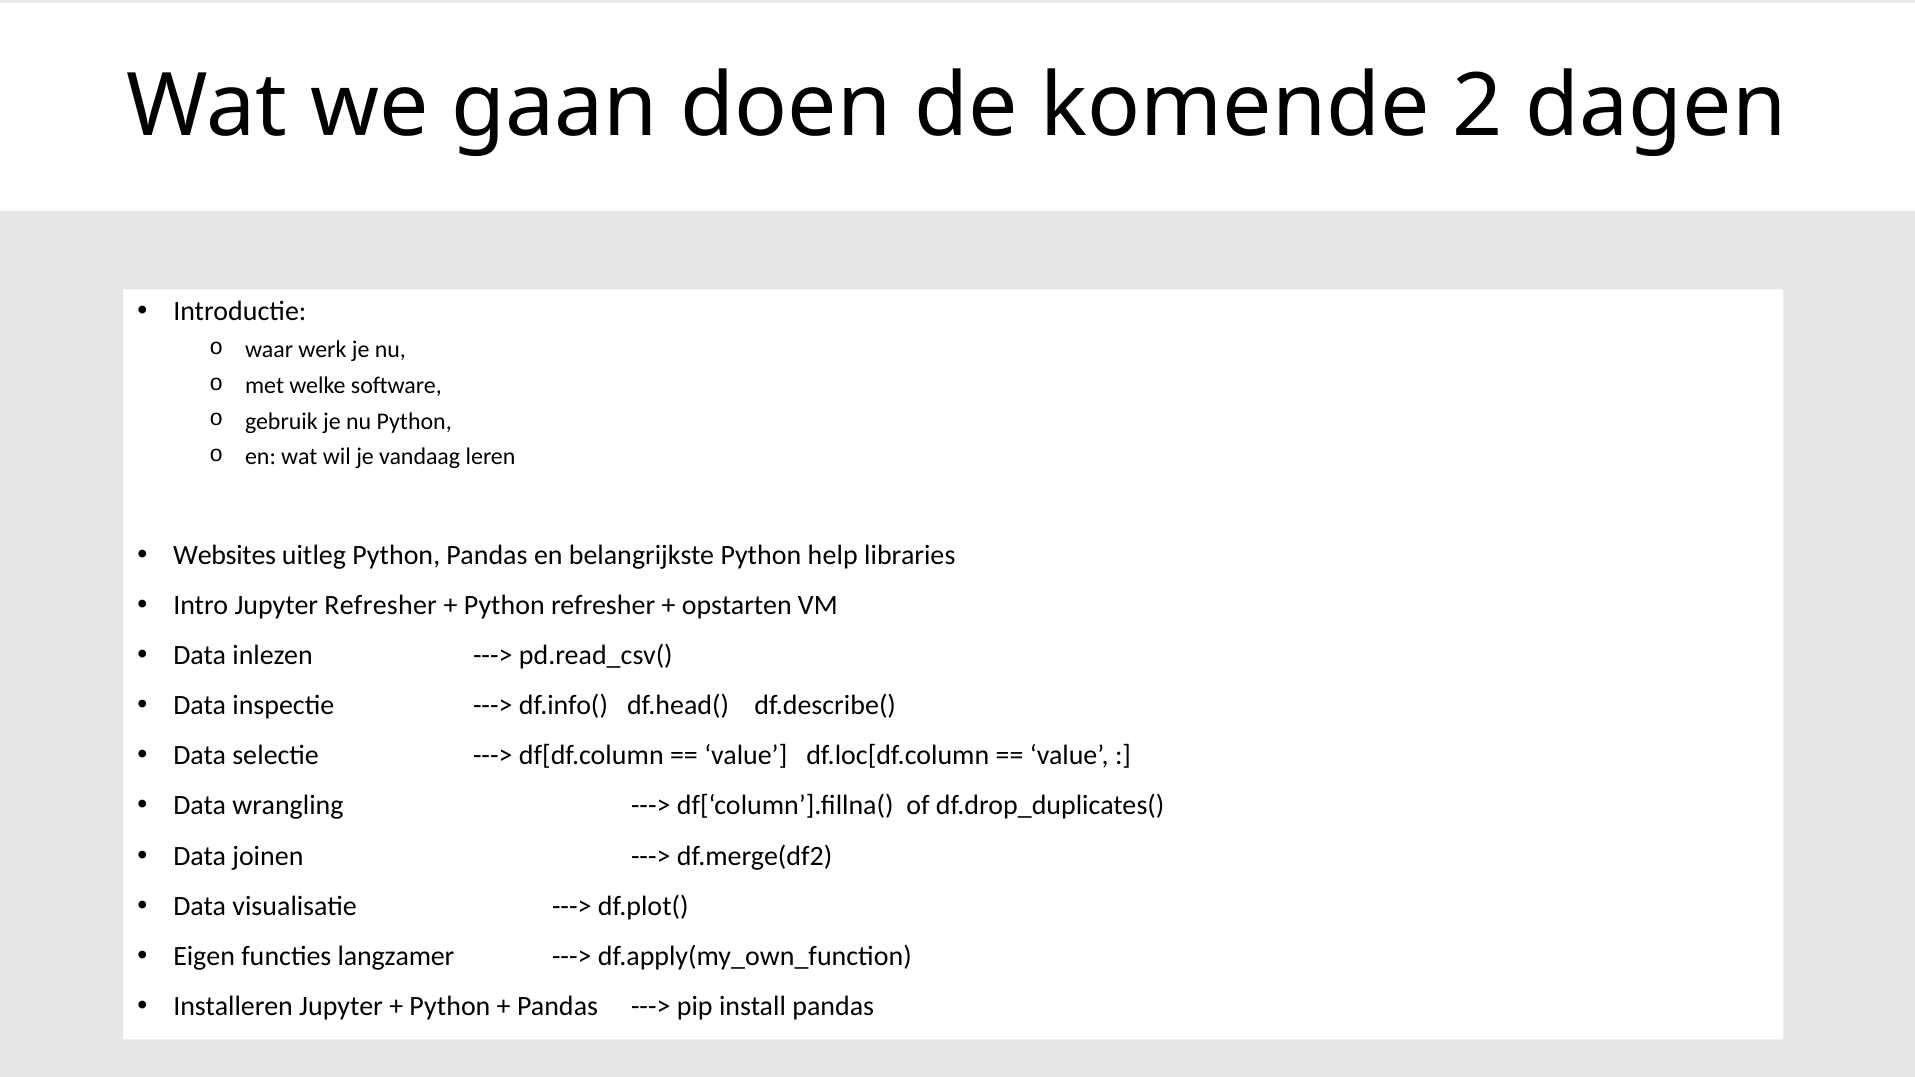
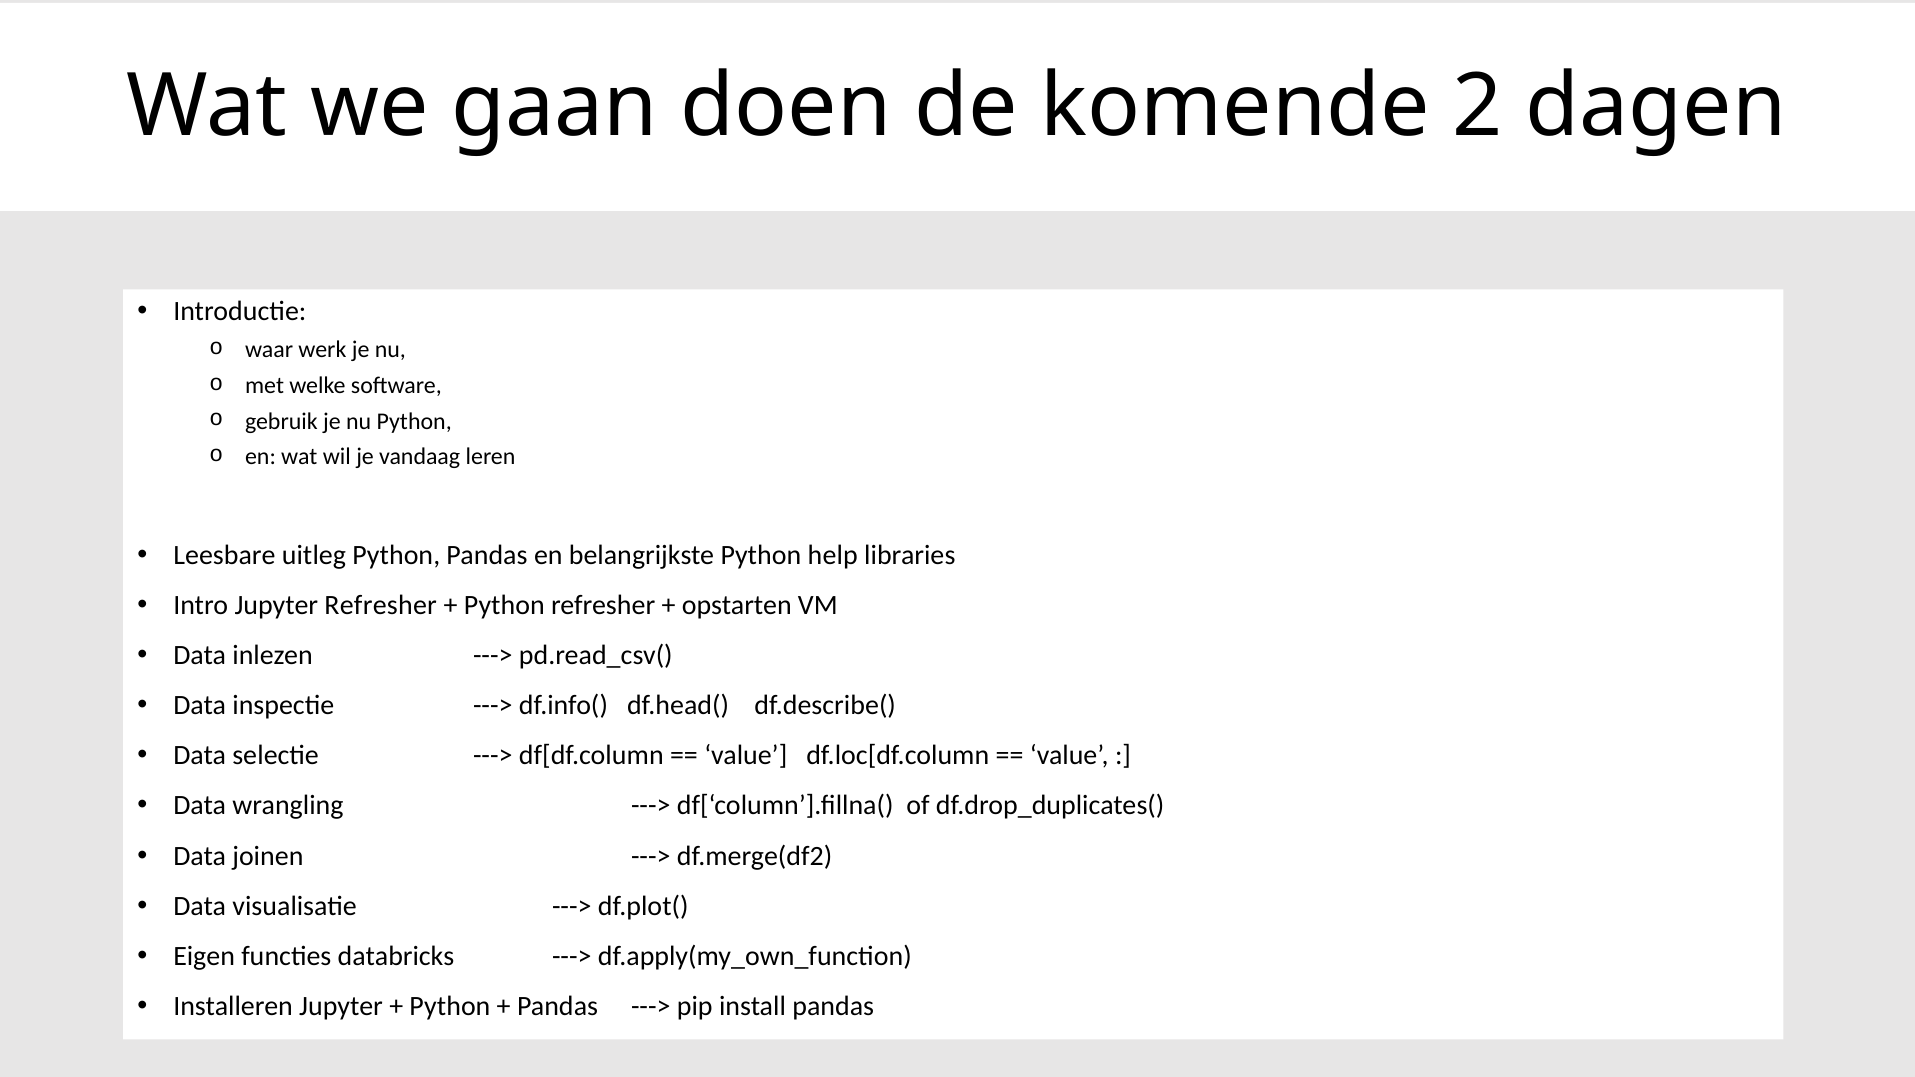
Websites: Websites -> Leesbare
langzamer: langzamer -> databricks
